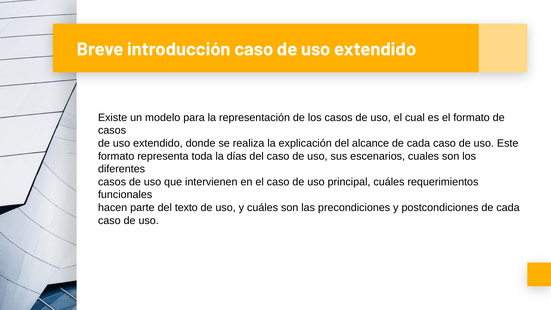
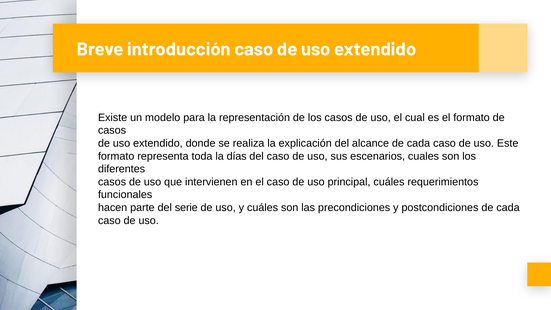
texto: texto -> serie
